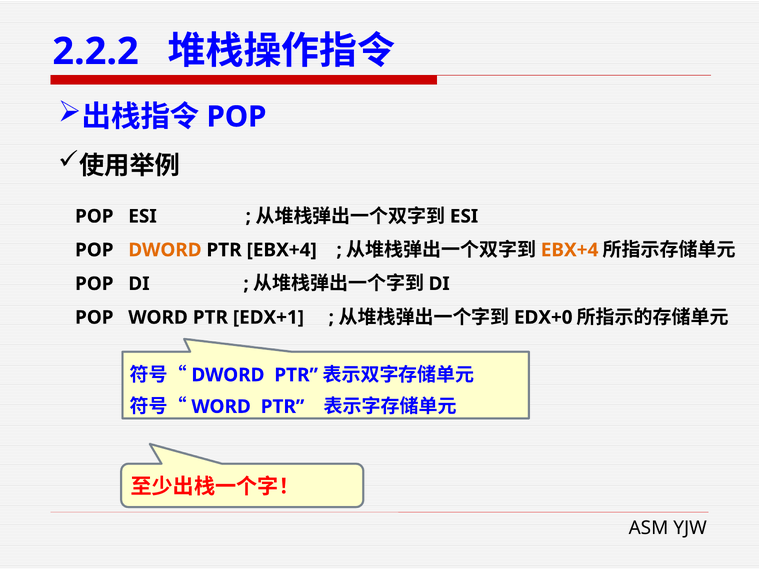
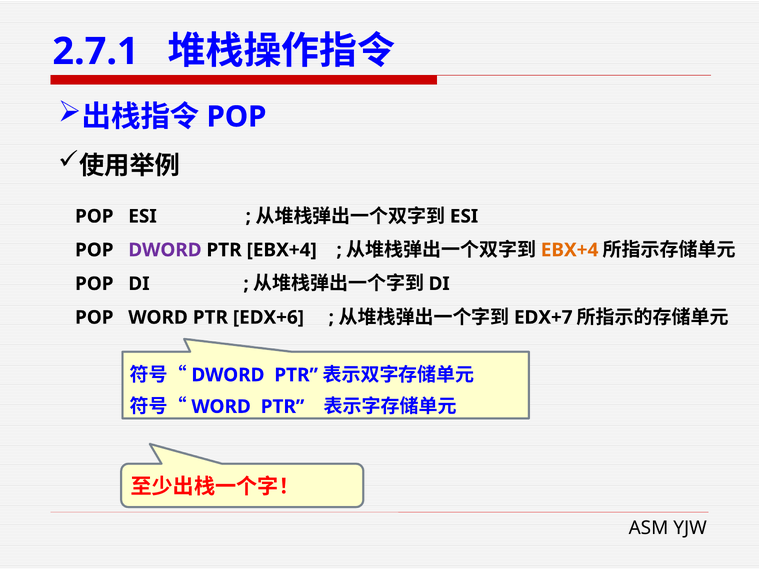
2.2.2: 2.2.2 -> 2.7.1
DWORD at (165, 250) colour: orange -> purple
EDX+1: EDX+1 -> EDX+6
EDX+0: EDX+0 -> EDX+7
